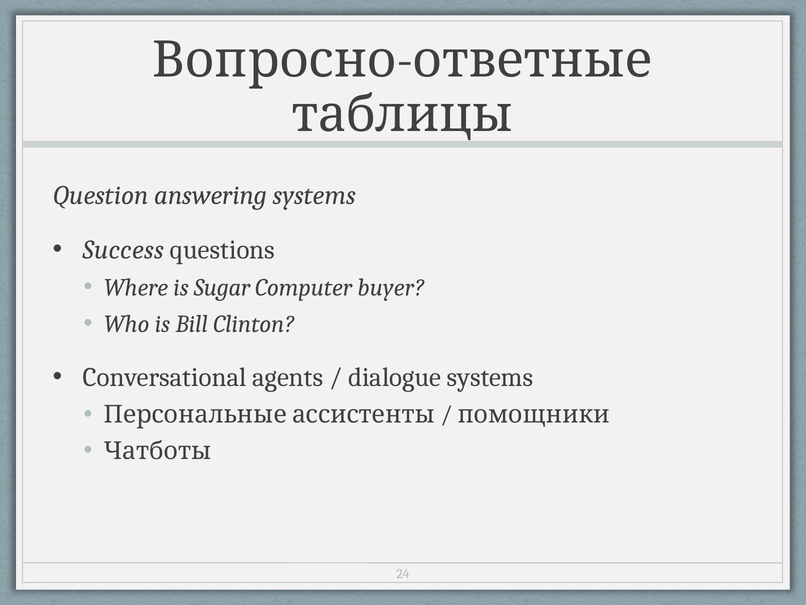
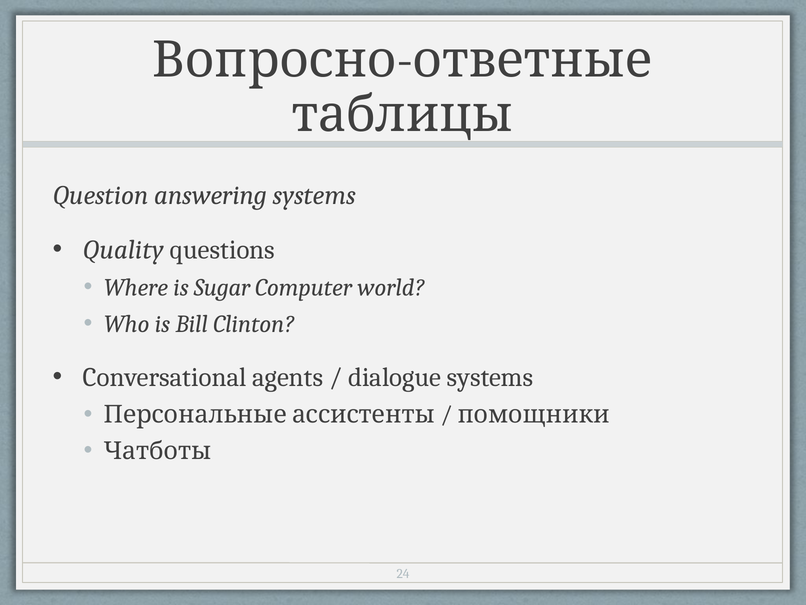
Success: Success -> Quality
buyer: buyer -> world
